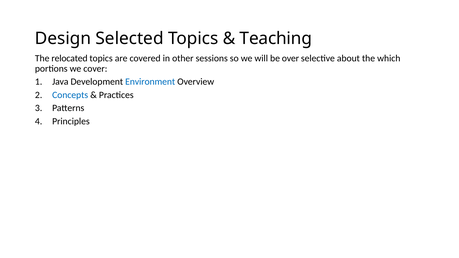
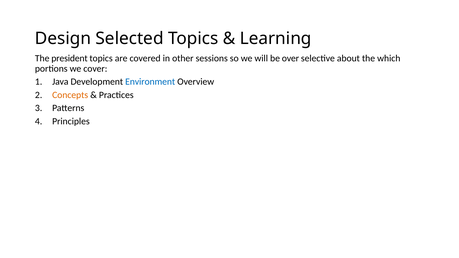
Teaching: Teaching -> Learning
relocated: relocated -> president
Concepts colour: blue -> orange
